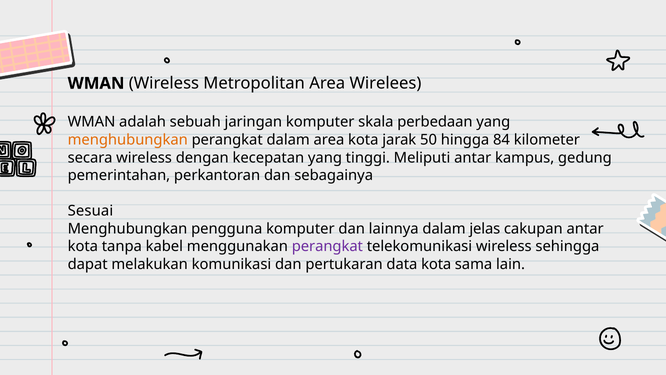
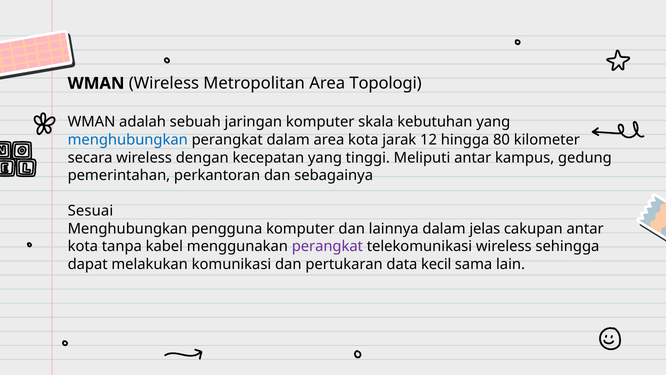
Wirelees: Wirelees -> Topologi
perbedaan: perbedaan -> kebutuhan
menghubungkan at (128, 140) colour: orange -> blue
50: 50 -> 12
84: 84 -> 80
data kota: kota -> kecil
